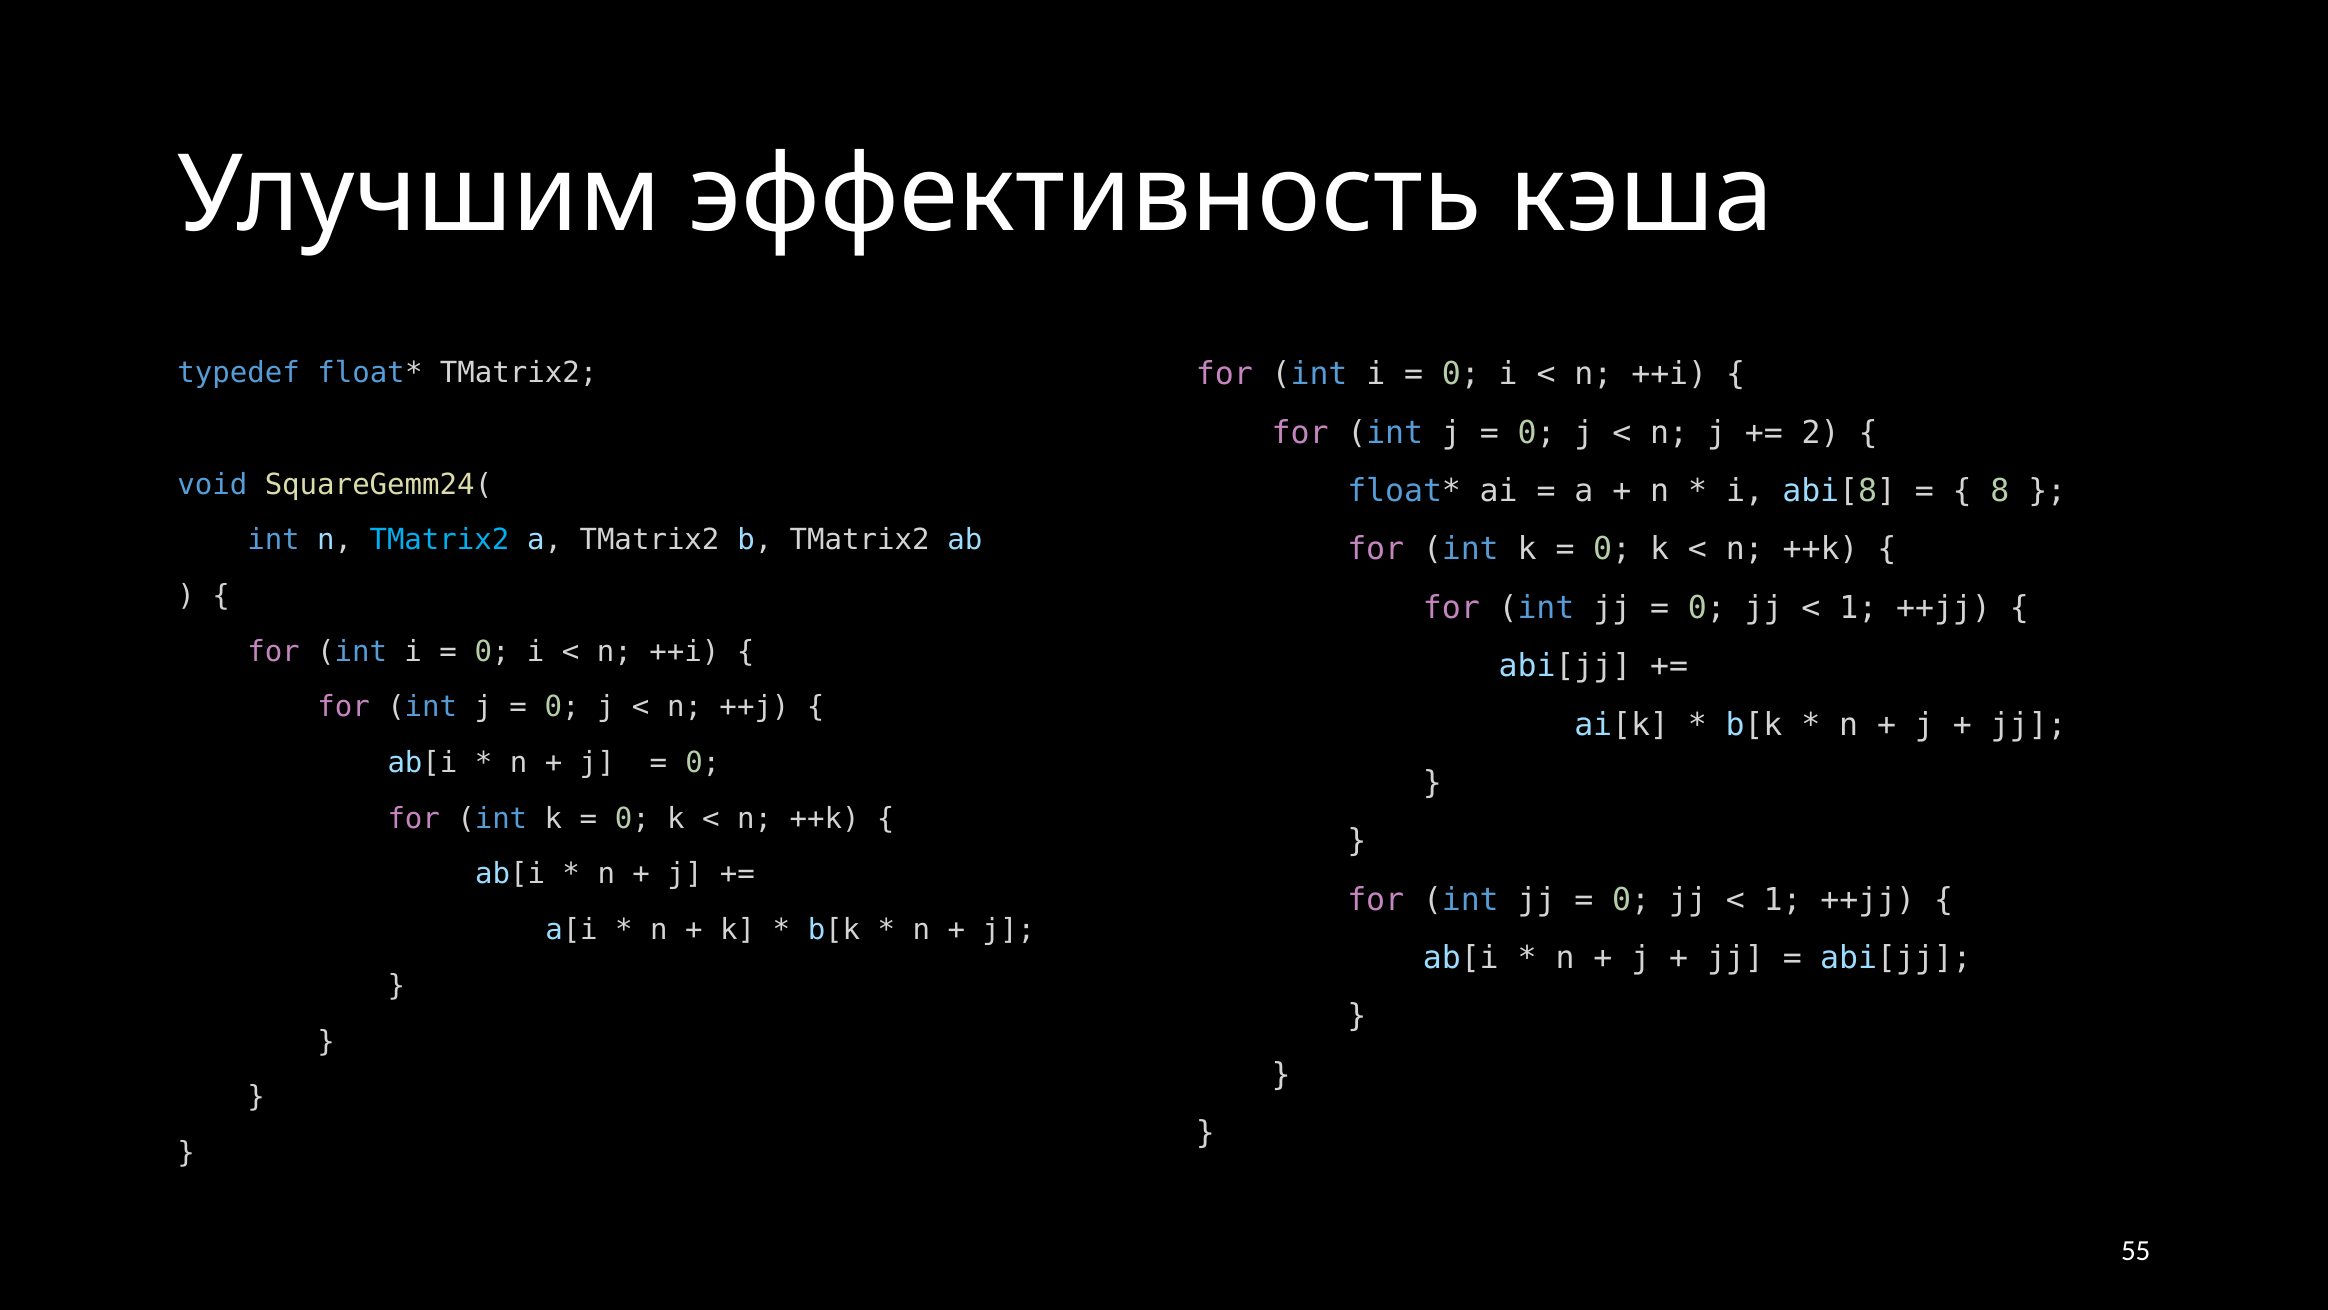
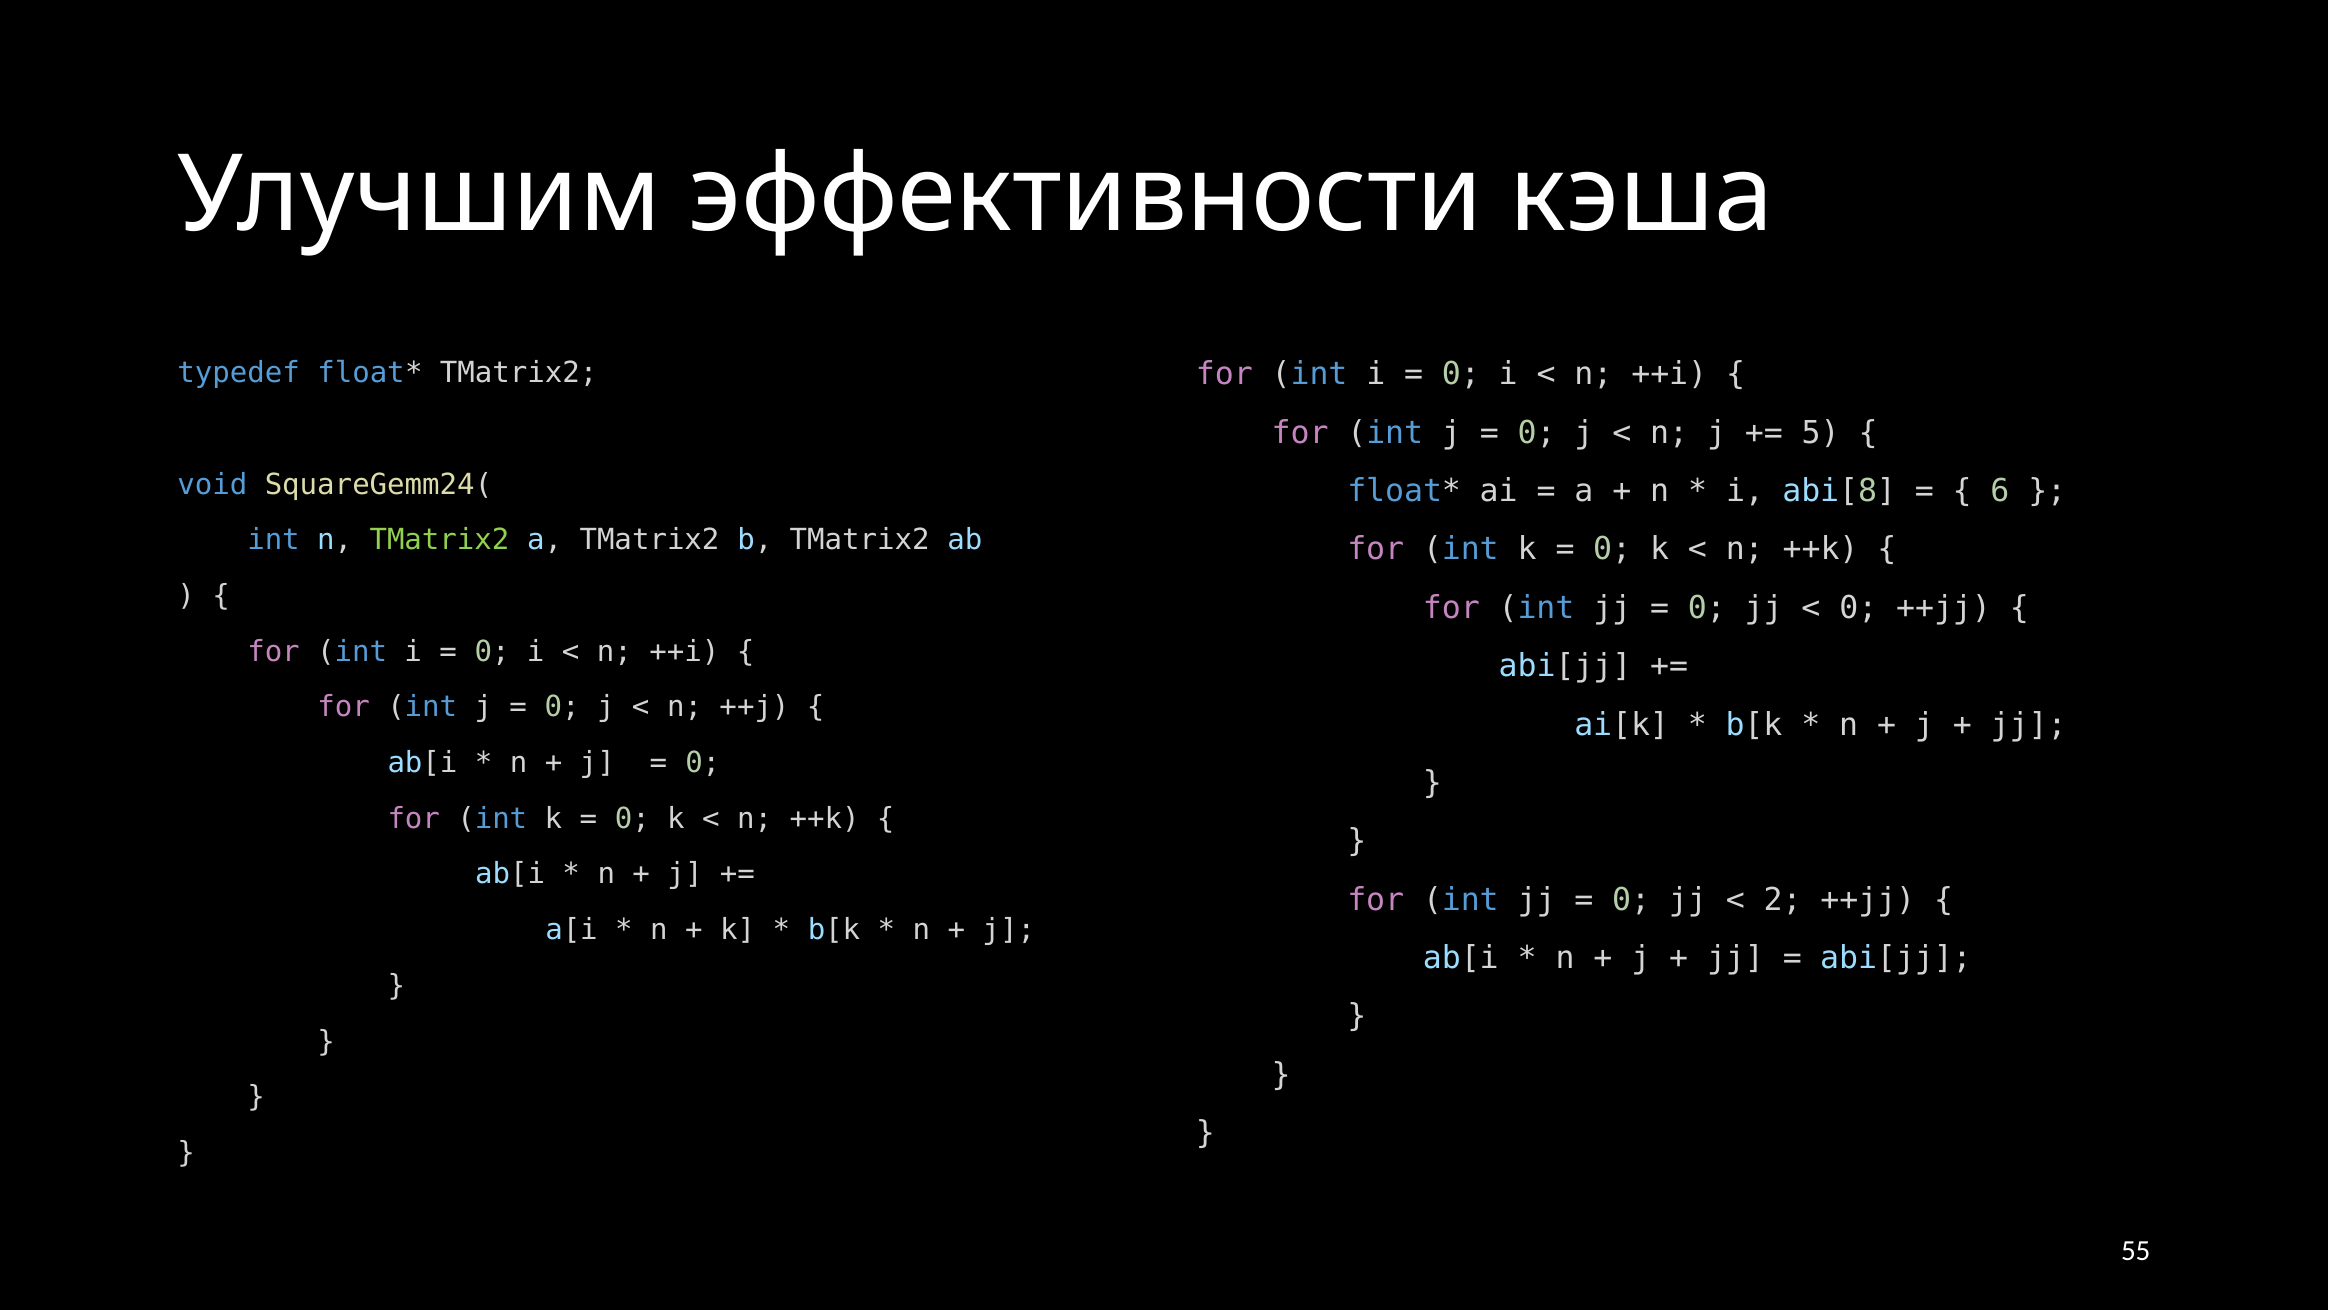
эффективность: эффективность -> эффективности
2: 2 -> 5
8: 8 -> 6
TMatrix2 at (439, 540) colour: light blue -> light green
1 at (1858, 608): 1 -> 0
1 at (1783, 899): 1 -> 2
